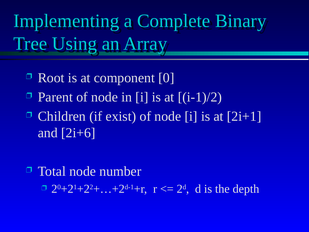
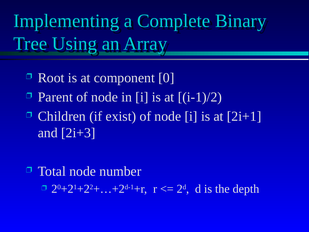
2i+6: 2i+6 -> 2i+3
